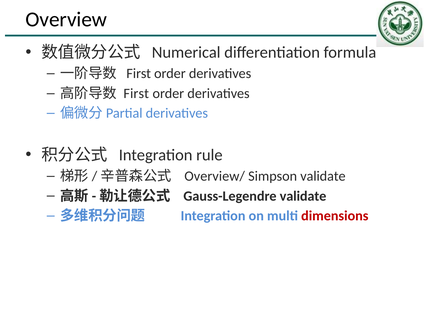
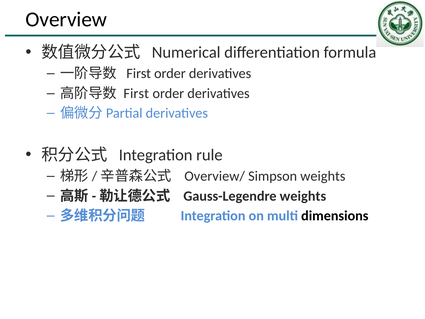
Simpson validate: validate -> weights
Gauss-Legendre validate: validate -> weights
dimensions colour: red -> black
